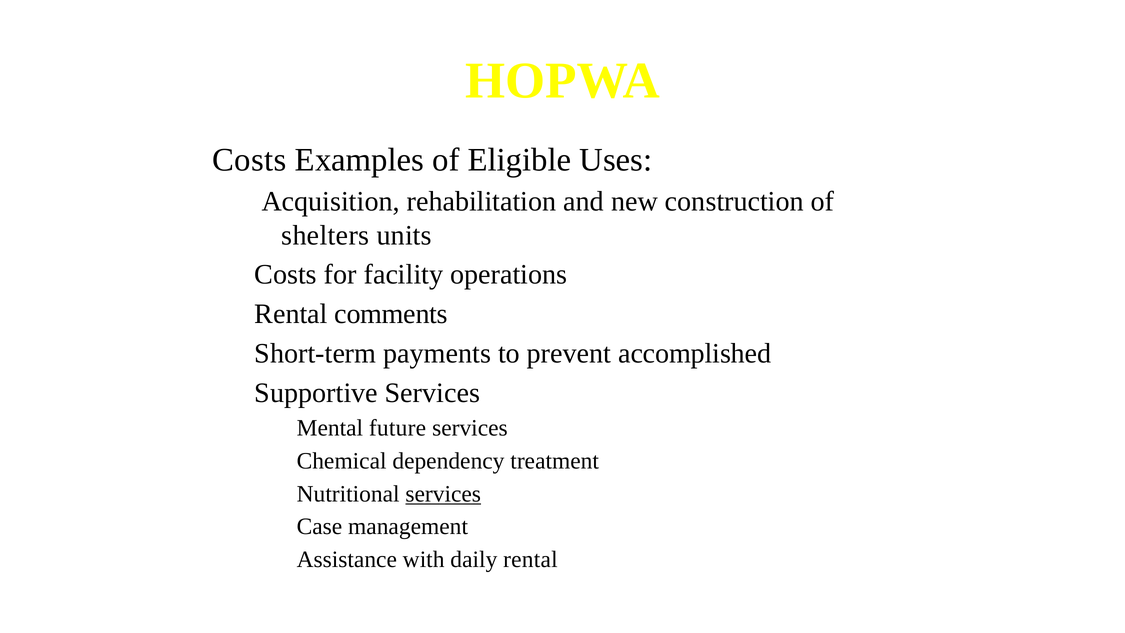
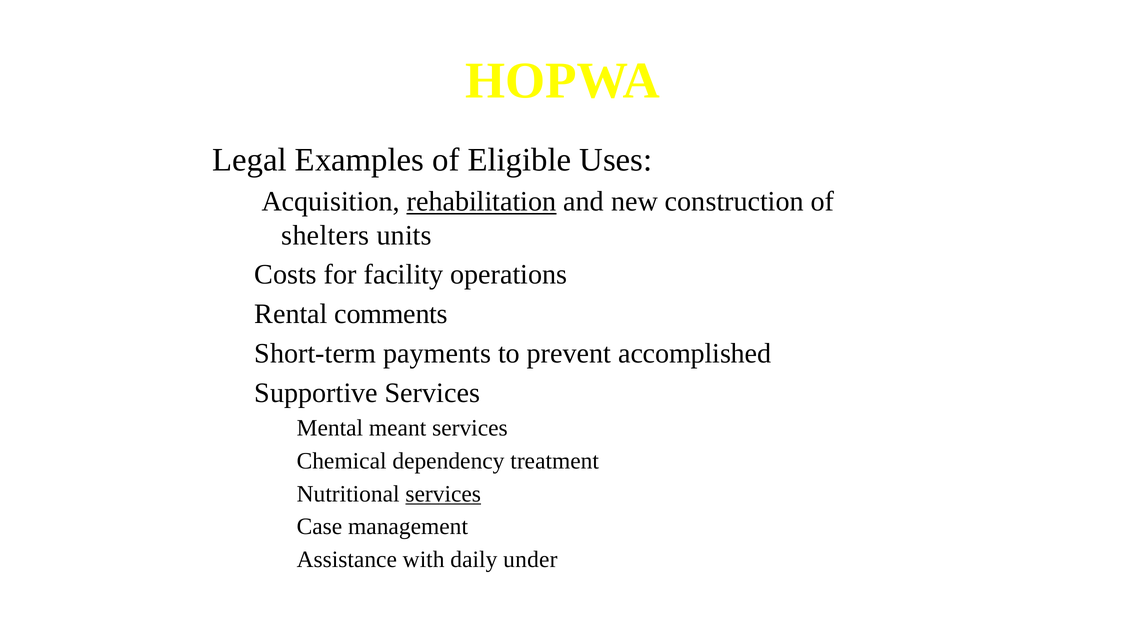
Costs at (249, 160): Costs -> Legal
rehabilitation underline: none -> present
future: future -> meant
daily rental: rental -> under
